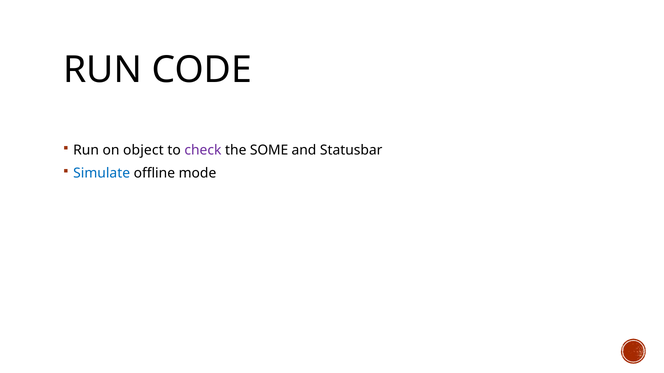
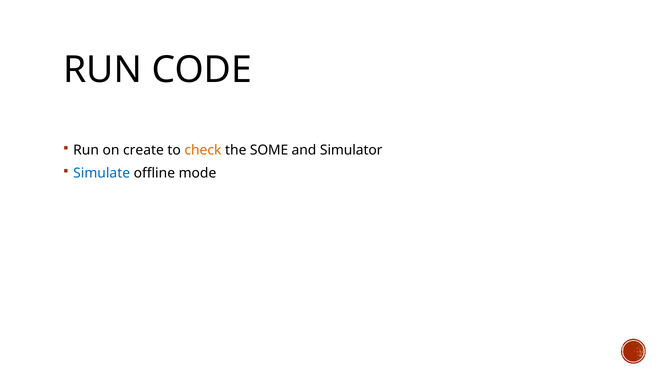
object: object -> create
check colour: purple -> orange
Statusbar: Statusbar -> Simulator
